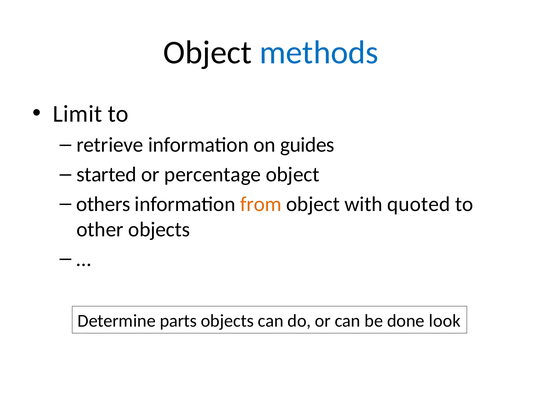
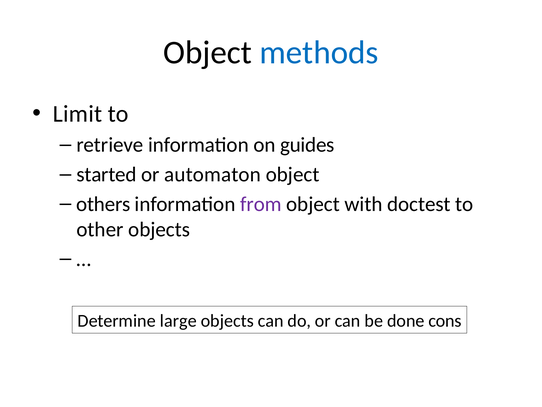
percentage: percentage -> automaton
from colour: orange -> purple
quoted: quoted -> doctest
parts: parts -> large
look: look -> cons
